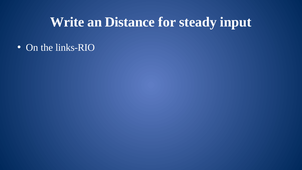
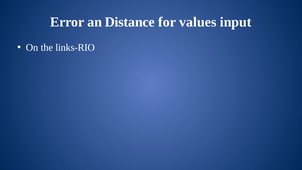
Write: Write -> Error
steady: steady -> values
